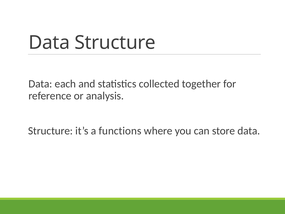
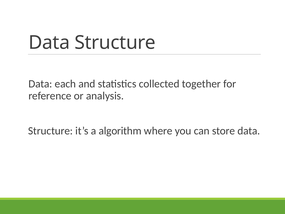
functions: functions -> algorithm
